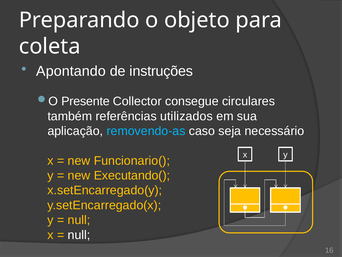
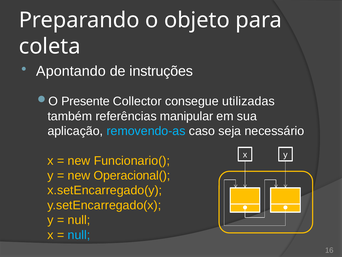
circulares: circulares -> utilizadas
utilizados: utilizados -> manipular
Executando(: Executando( -> Operacional(
null at (79, 234) colour: white -> light blue
